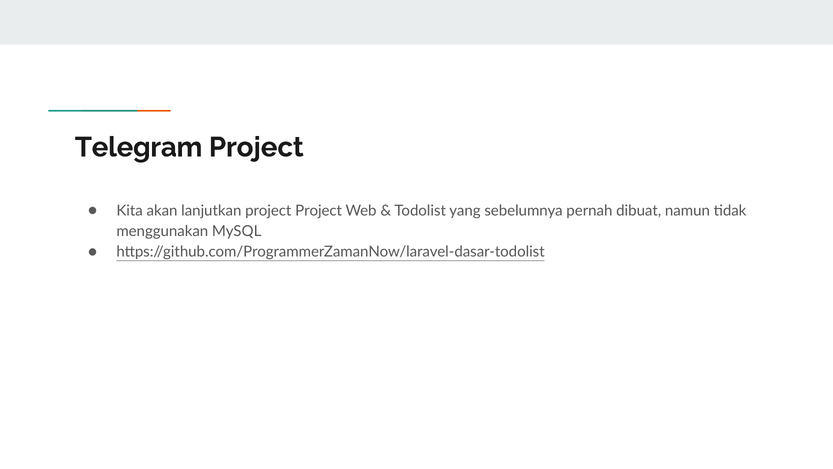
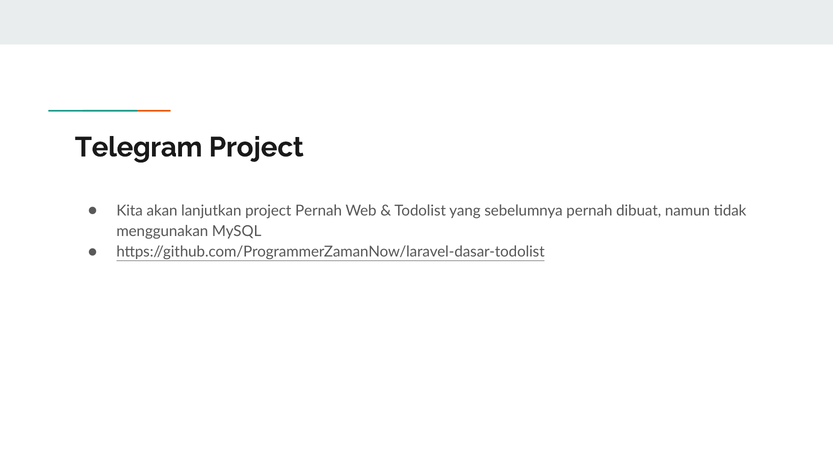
project Project: Project -> Pernah
